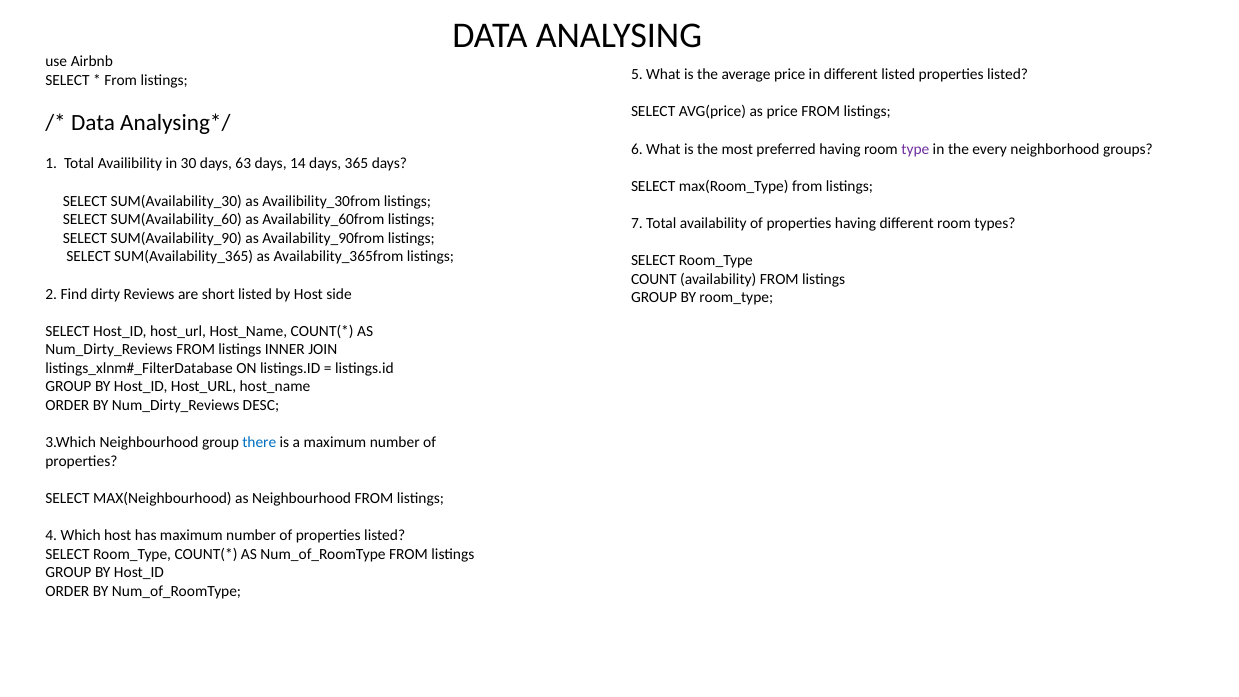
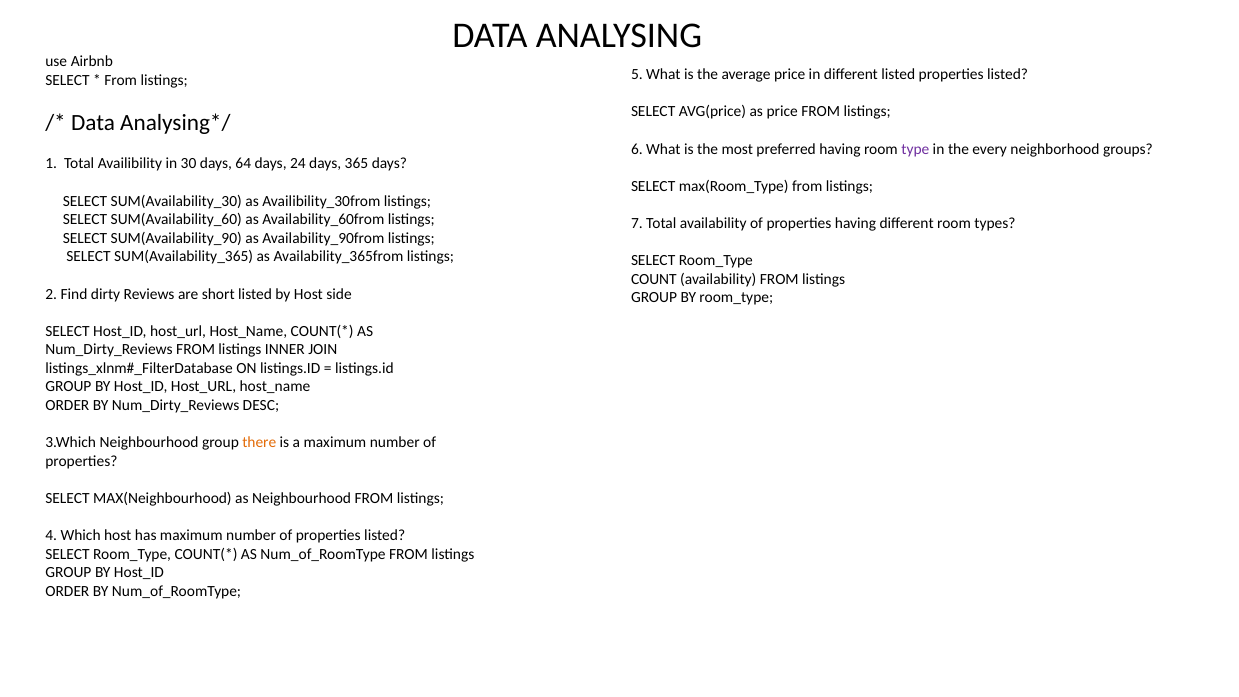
63: 63 -> 64
14: 14 -> 24
there colour: blue -> orange
